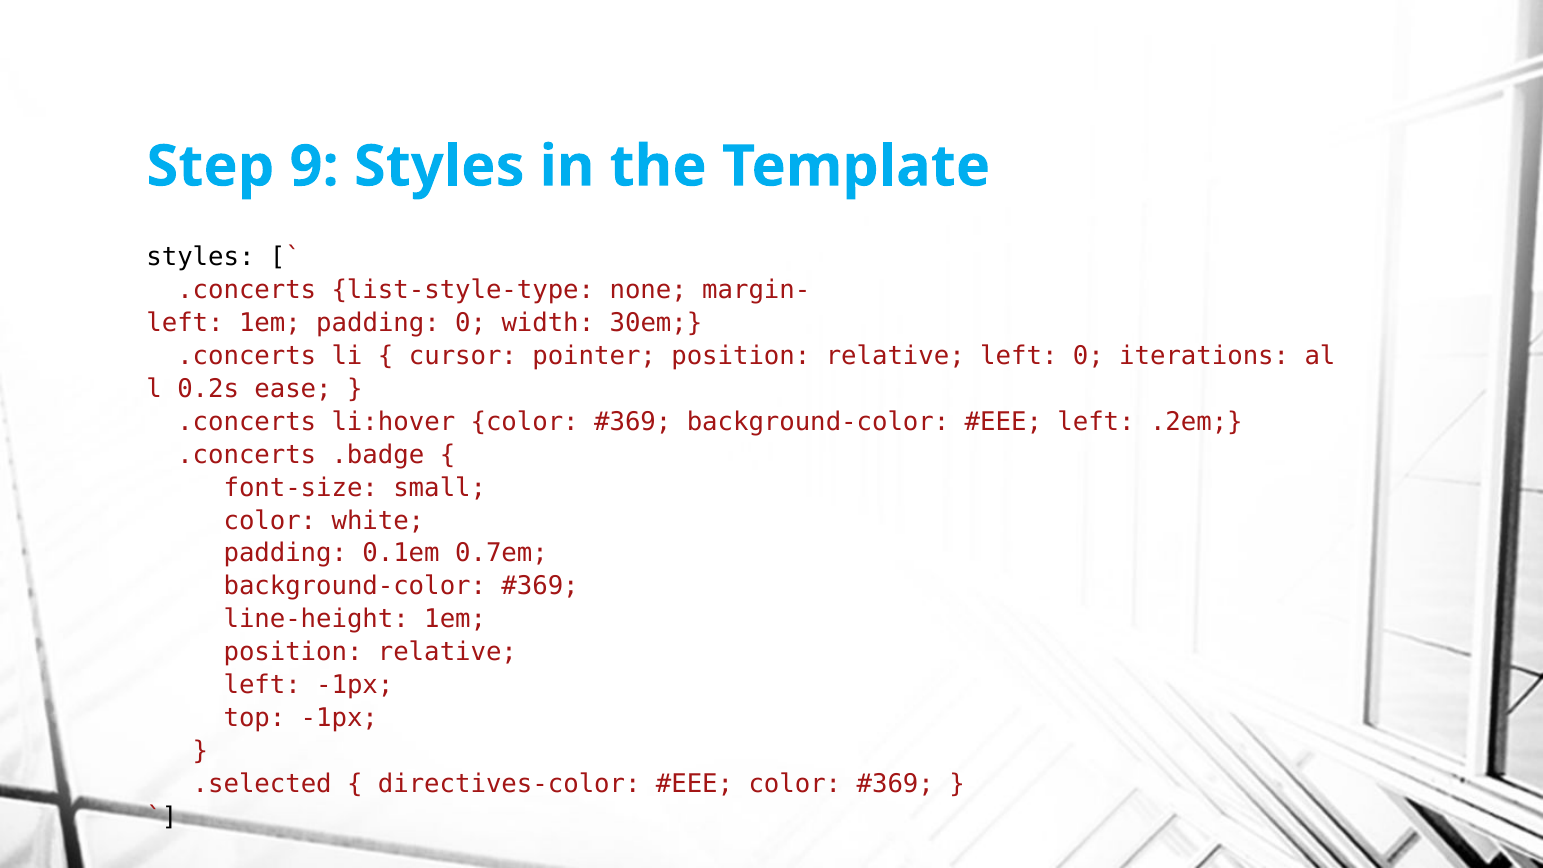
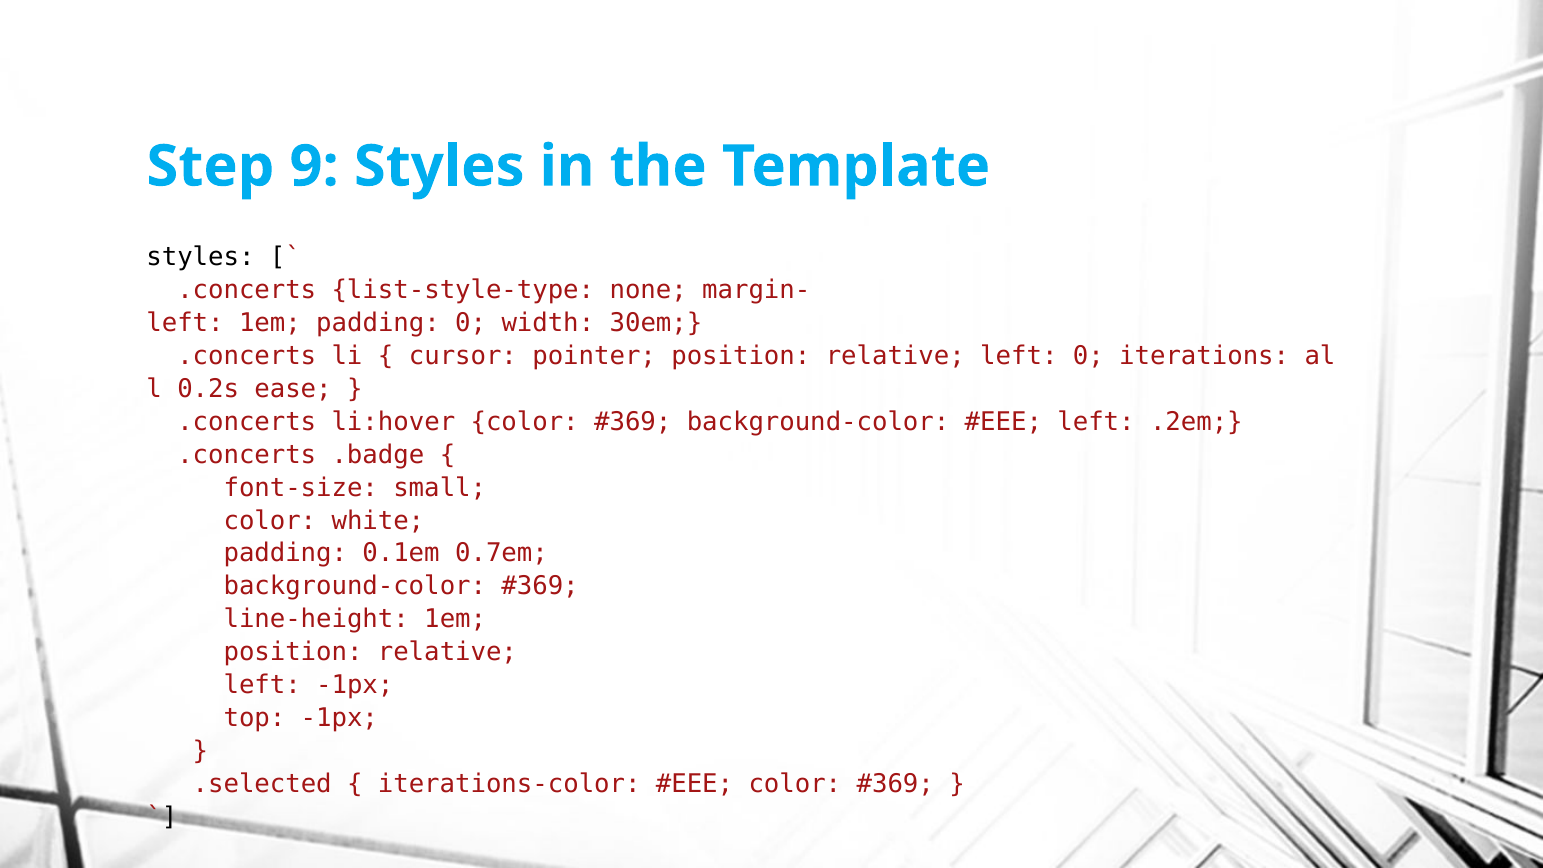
directives-color: directives-color -> iterations-color
